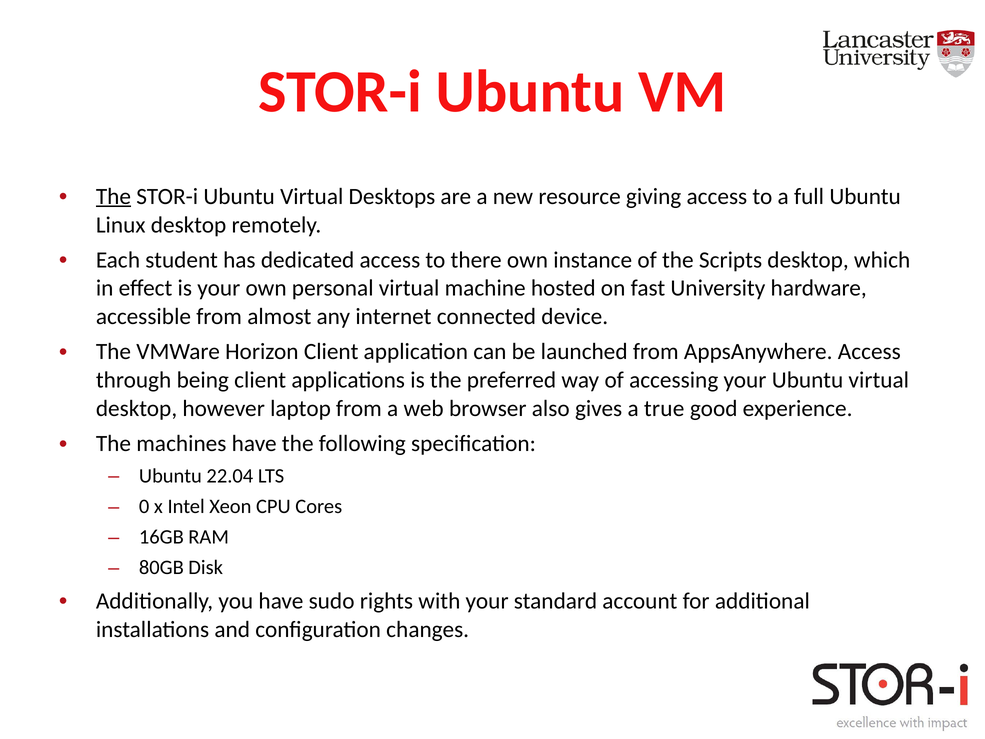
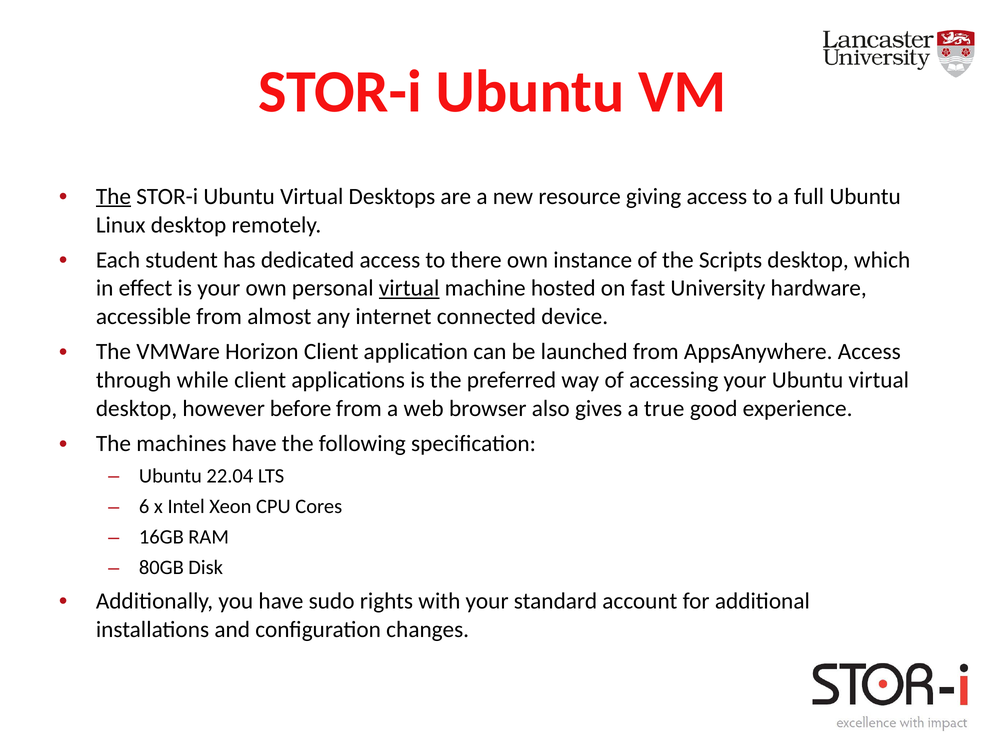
virtual at (409, 288) underline: none -> present
being: being -> while
laptop: laptop -> before
0: 0 -> 6
